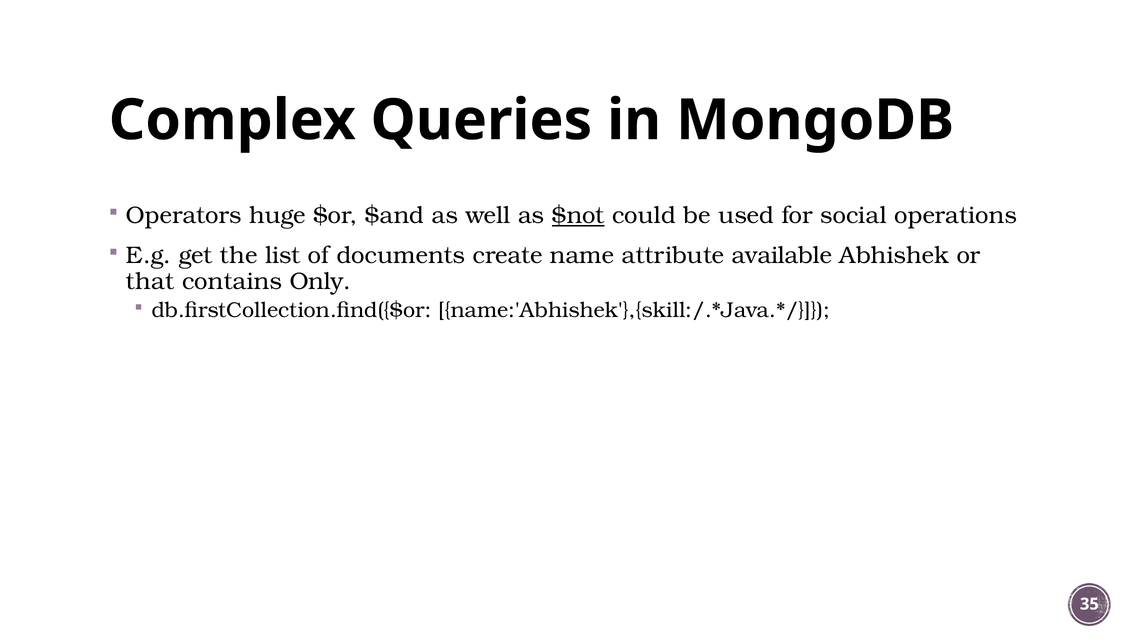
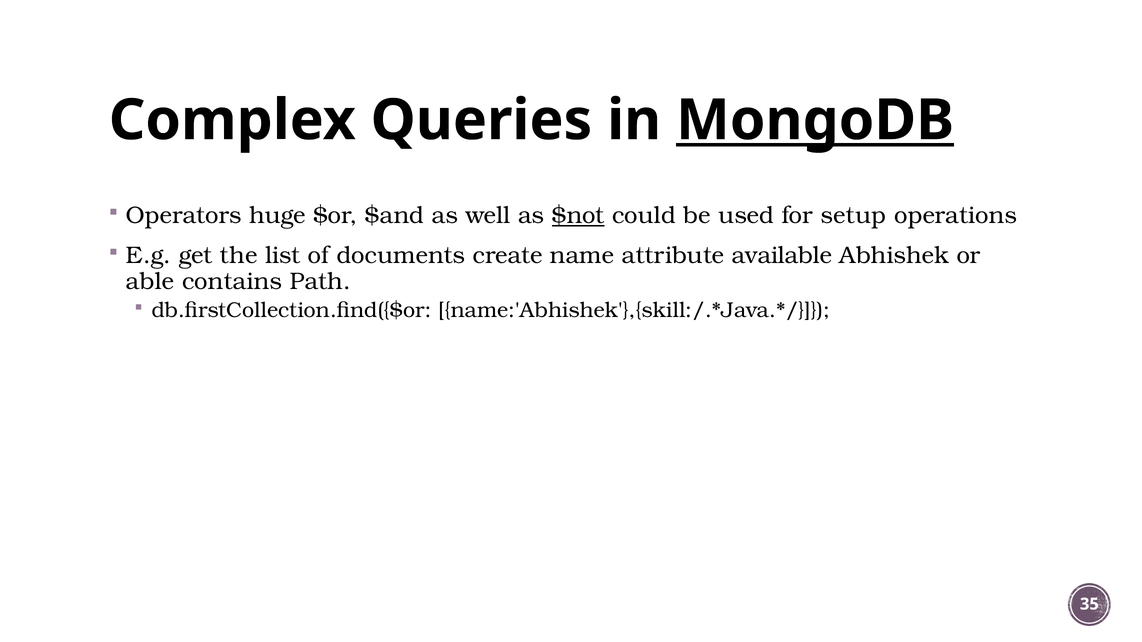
MongoDB underline: none -> present
social: social -> setup
that: that -> able
Only: Only -> Path
